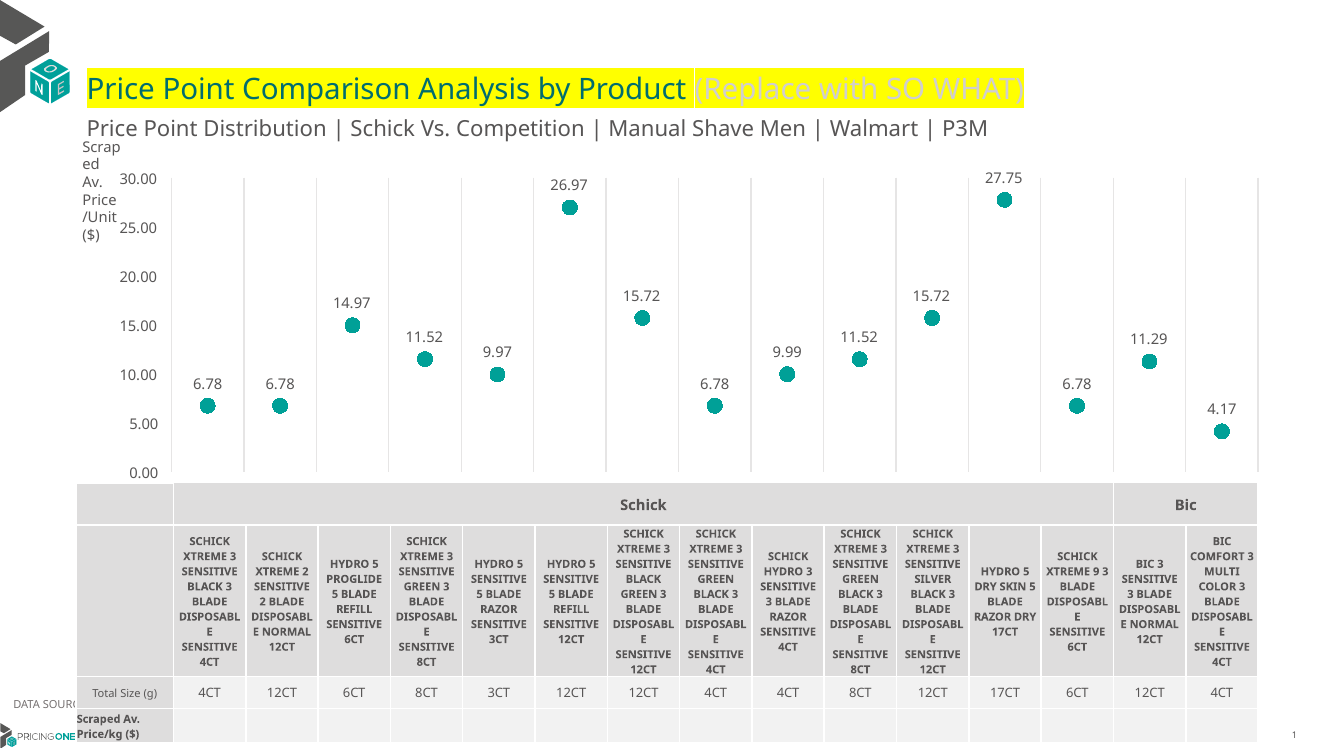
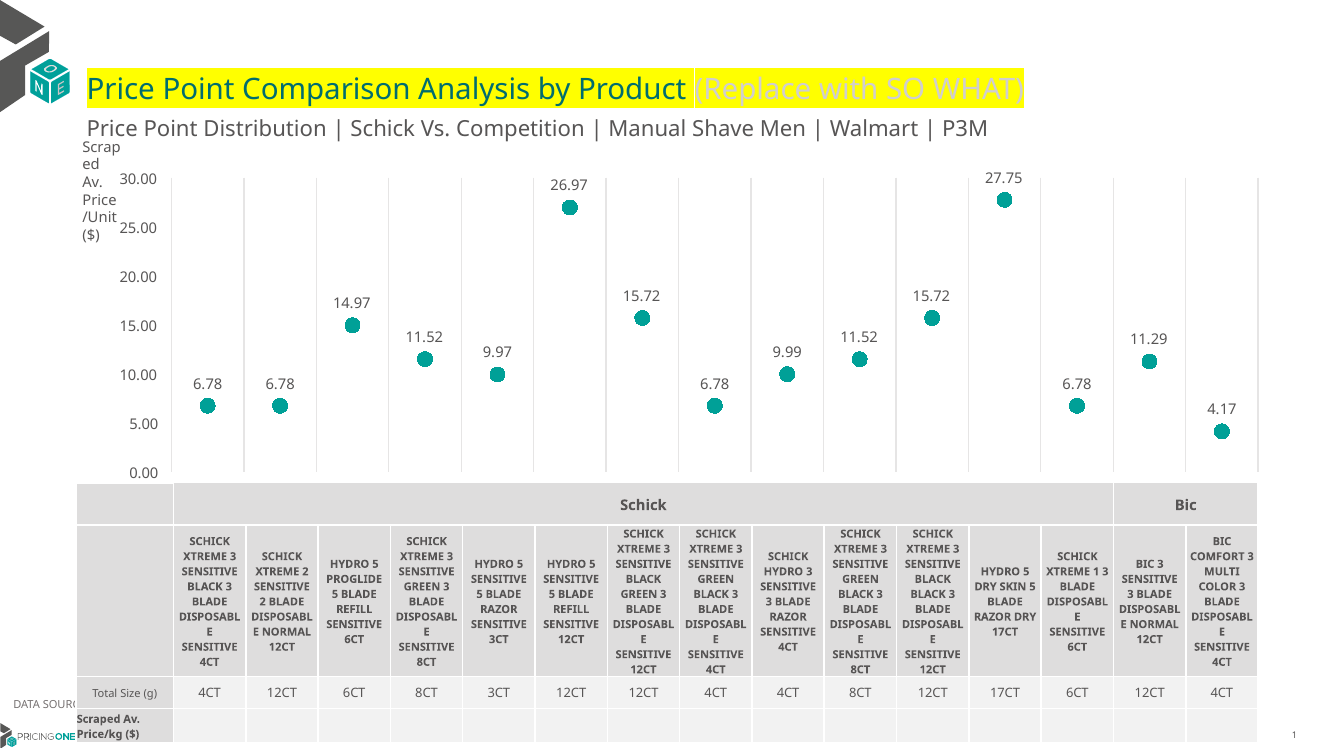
XTREME 9: 9 -> 1
SILVER at (933, 579): SILVER -> BLACK
